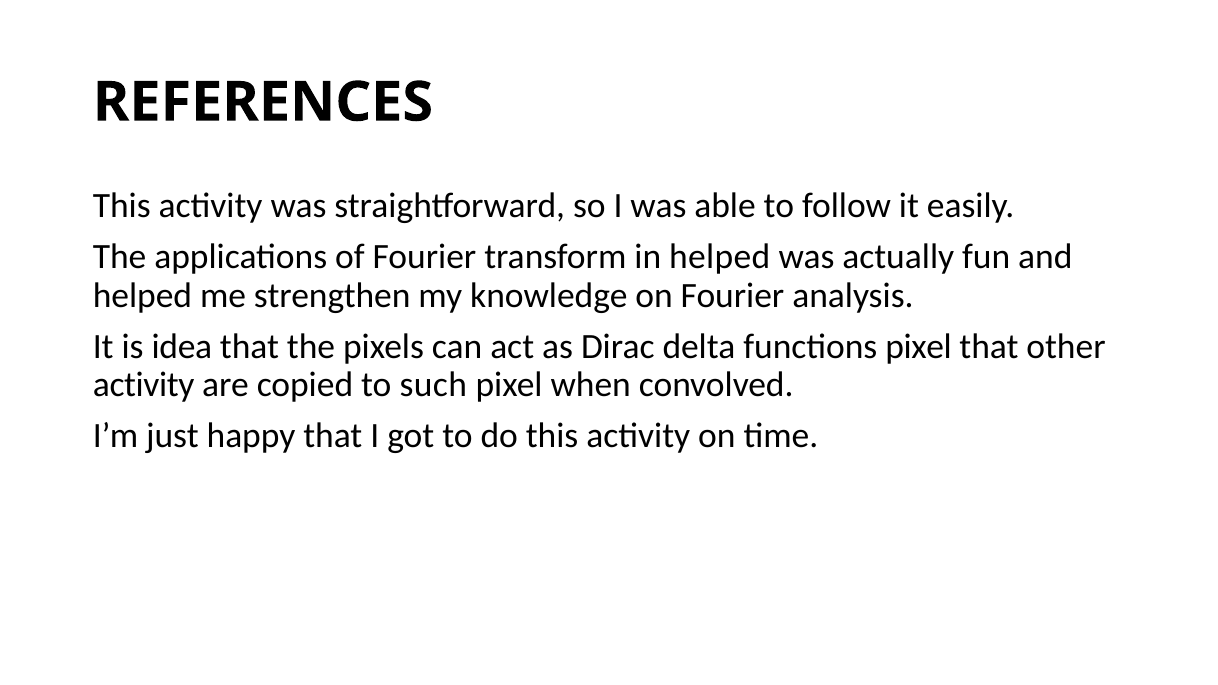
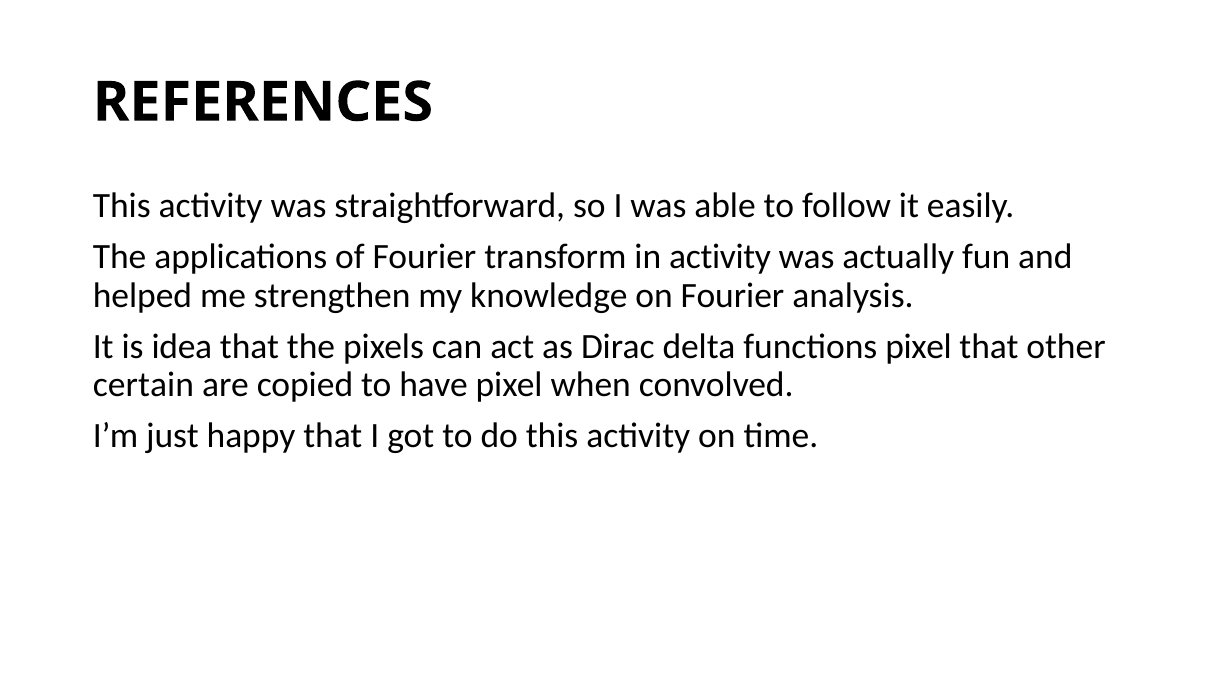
in helped: helped -> activity
activity at (144, 385): activity -> certain
such: such -> have
